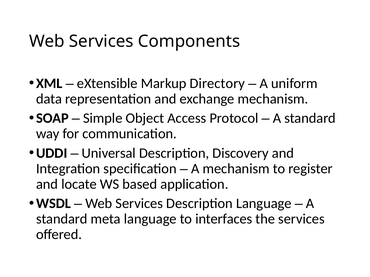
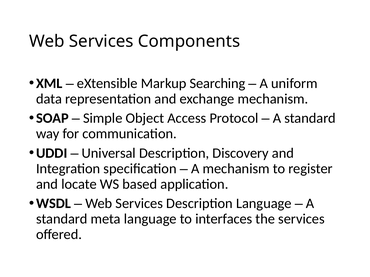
Directory: Directory -> Searching
